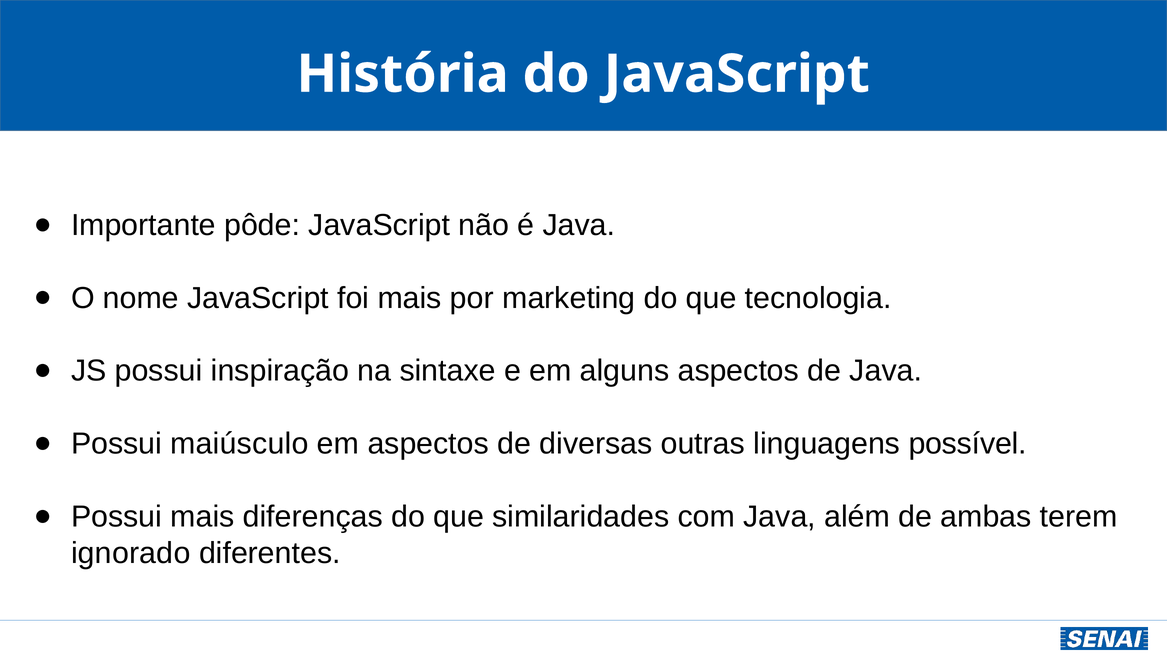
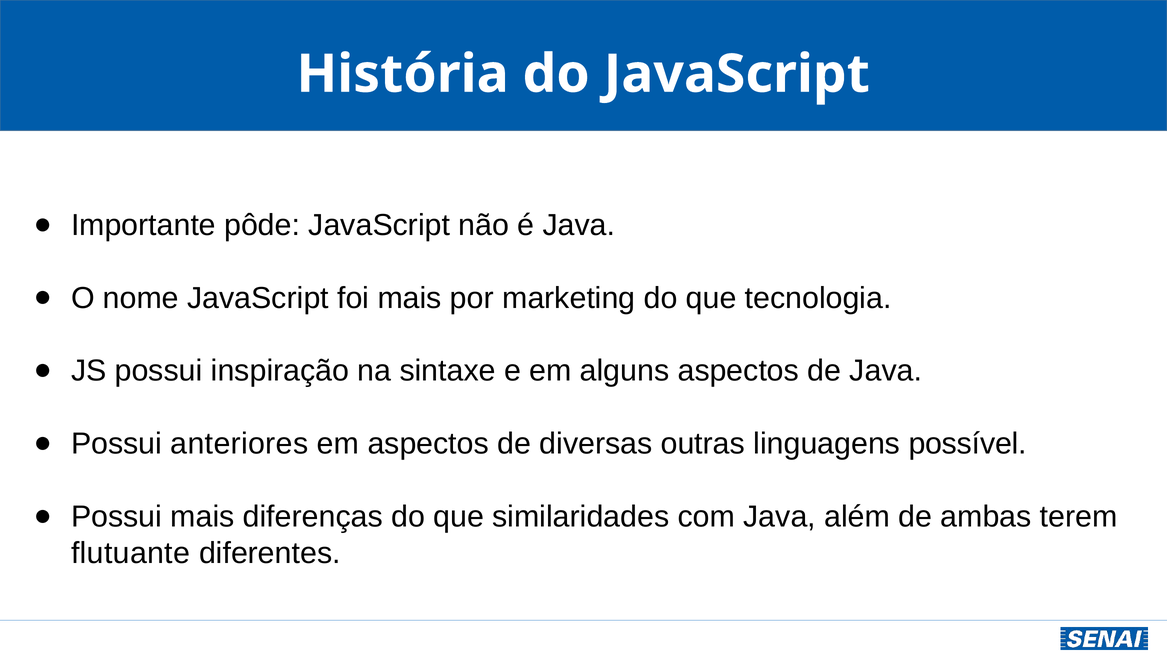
maiúsculo: maiúsculo -> anteriores
ignorado: ignorado -> flutuante
